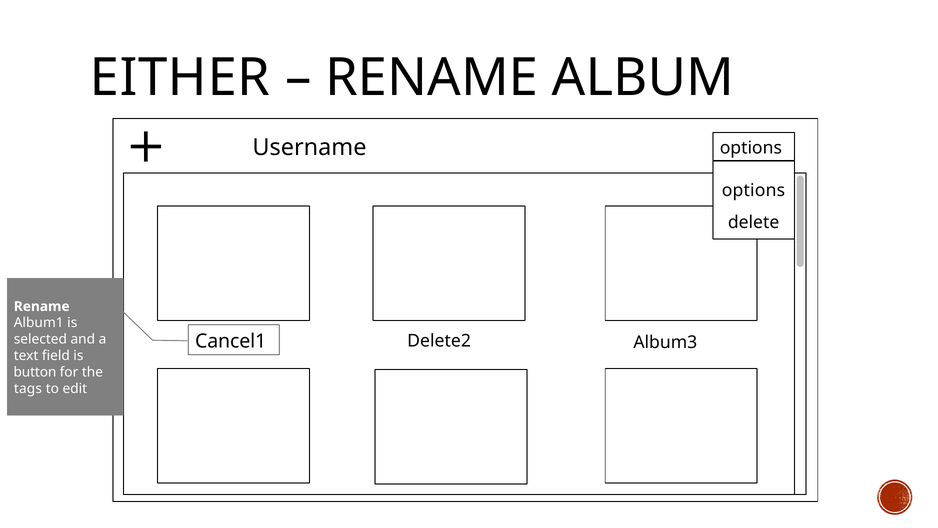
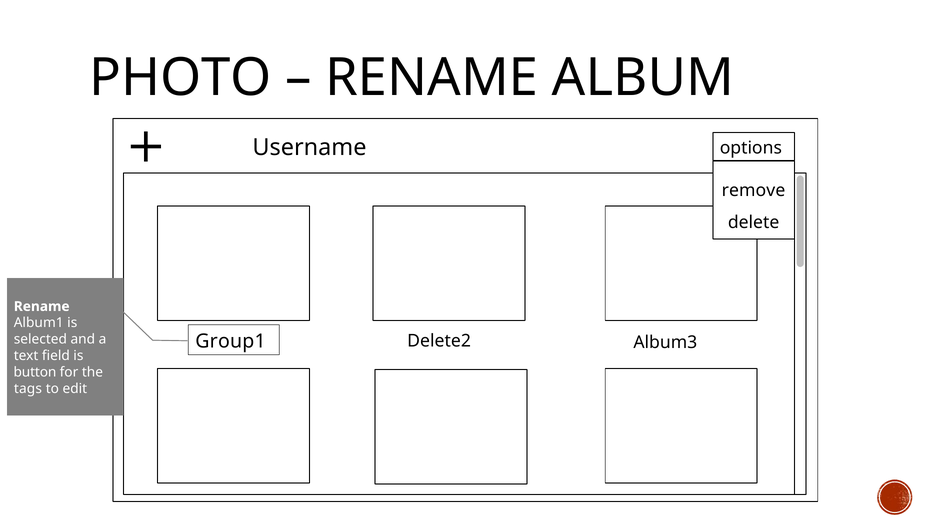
EITHER: EITHER -> PHOTO
options at (753, 190): options -> remove
Cancel1: Cancel1 -> Group1
